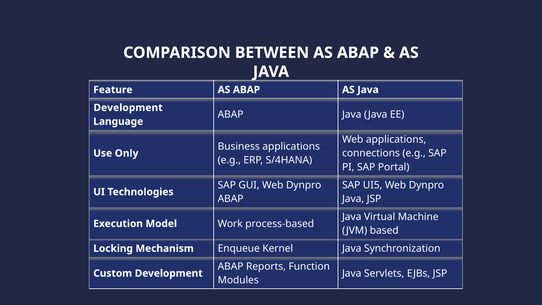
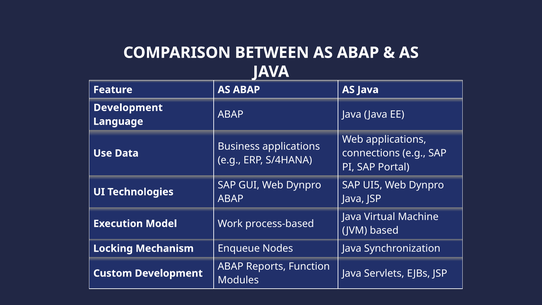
Only: Only -> Data
Kernel: Kernel -> Nodes
